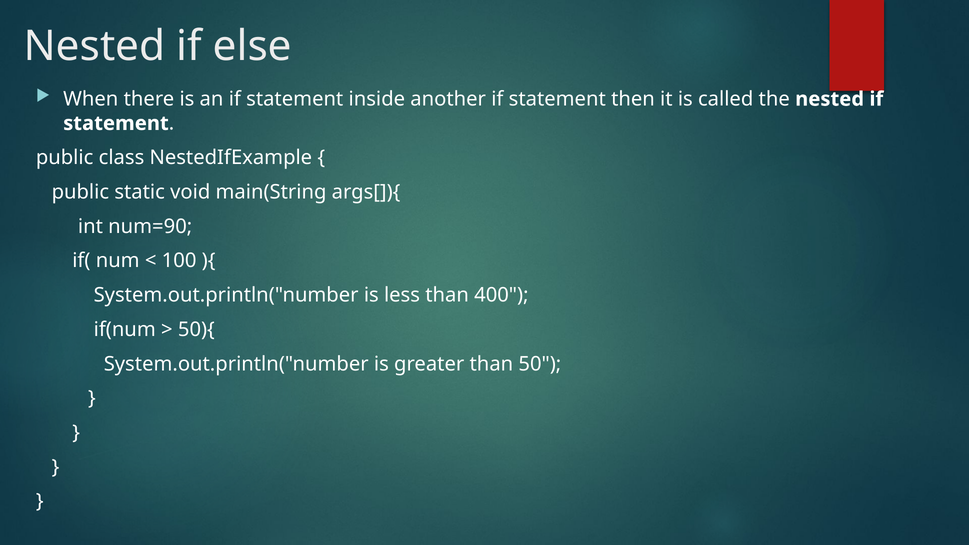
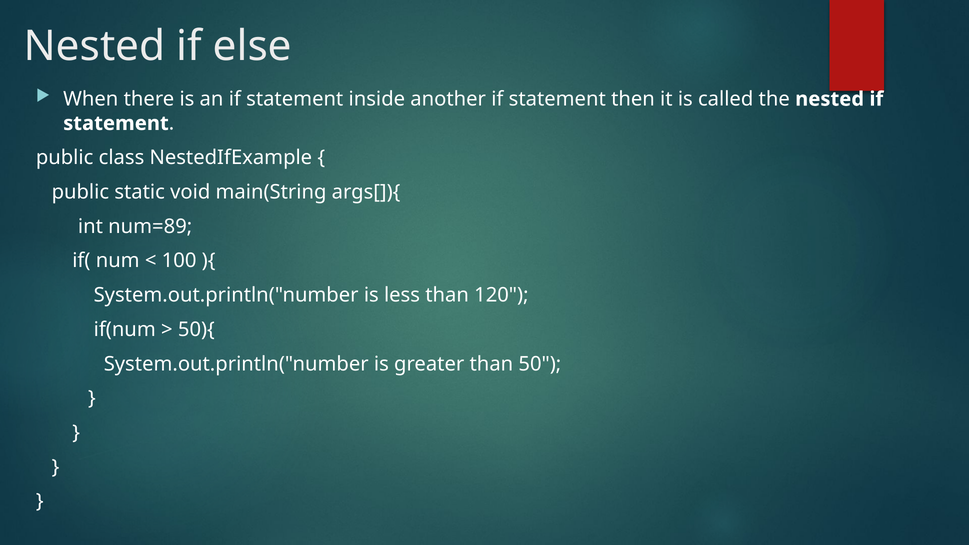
num=90: num=90 -> num=89
400: 400 -> 120
